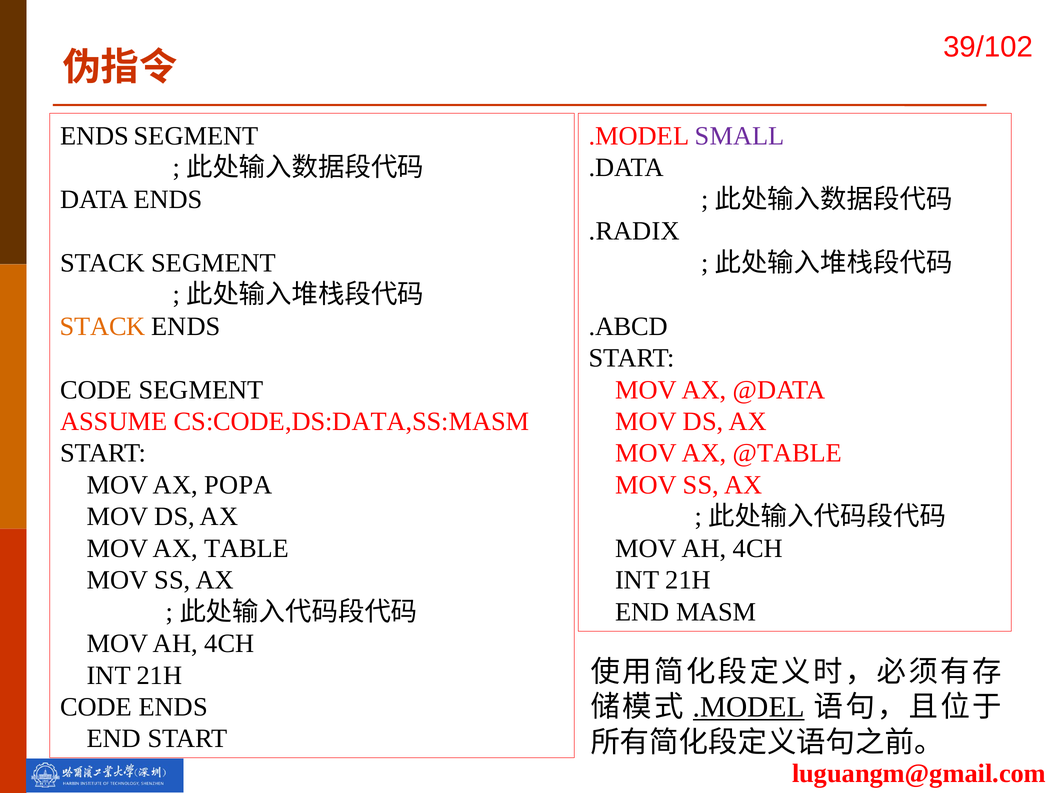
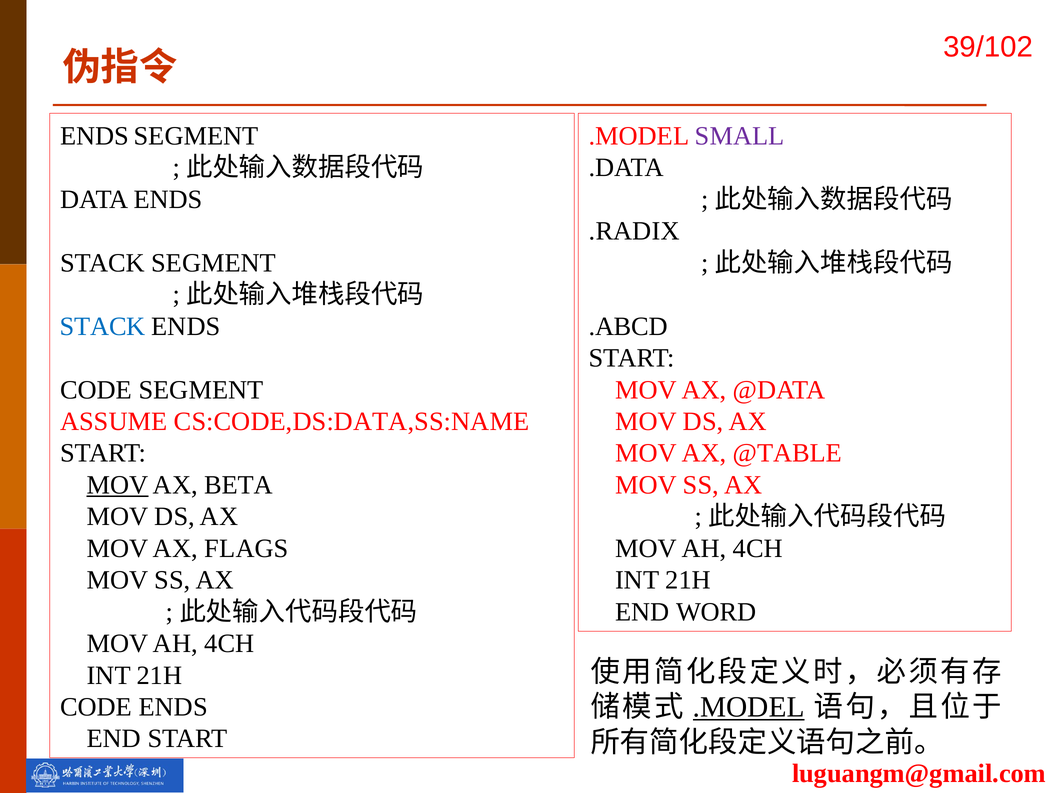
STACK at (103, 326) colour: orange -> blue
CS:CODE,DS:DATA,SS:MASM: CS:CODE,DS:DATA,SS:MASM -> CS:CODE,DS:DATA,SS:NAME
MOV at (118, 485) underline: none -> present
POPA: POPA -> BETA
TABLE: TABLE -> FLAGS
MASM: MASM -> WORD
